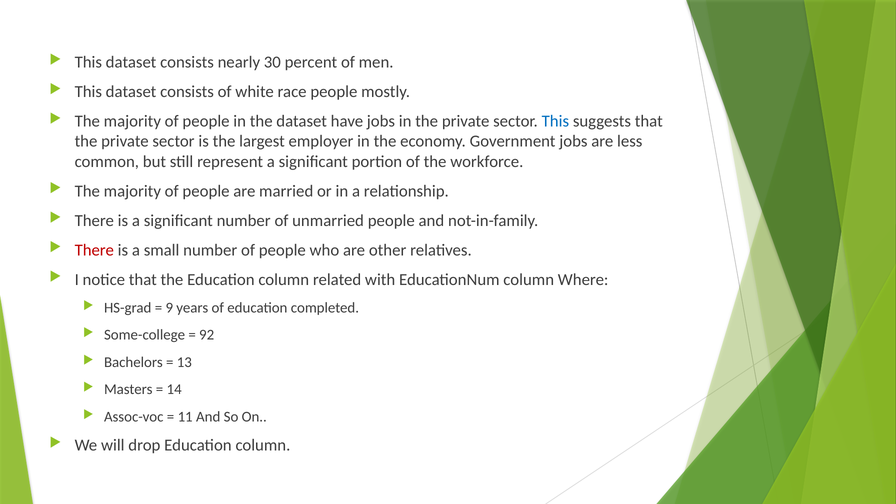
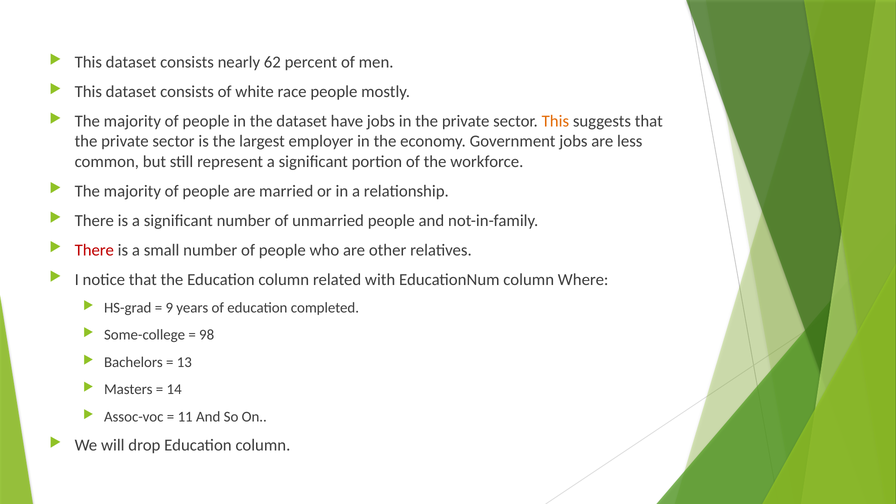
30: 30 -> 62
This at (555, 121) colour: blue -> orange
92: 92 -> 98
